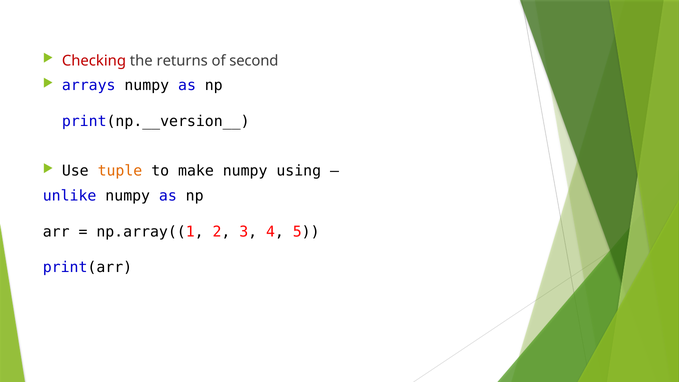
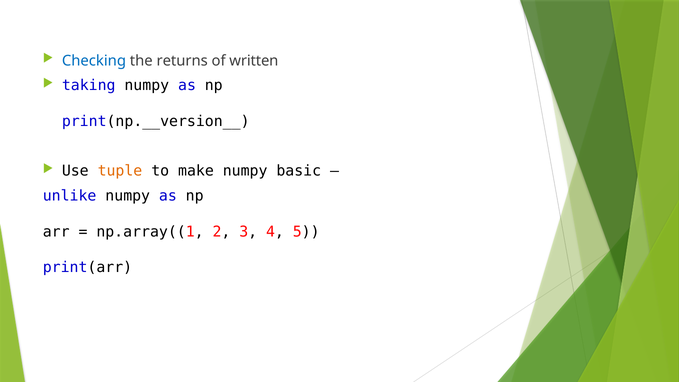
Checking colour: red -> blue
second: second -> written
arrays: arrays -> taking
using: using -> basic
